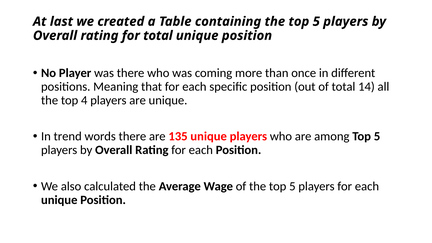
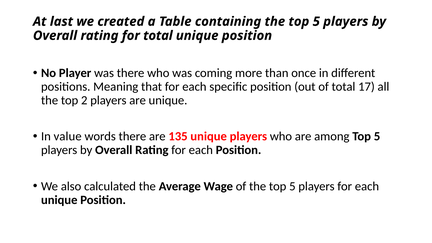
14: 14 -> 17
4: 4 -> 2
trend: trend -> value
